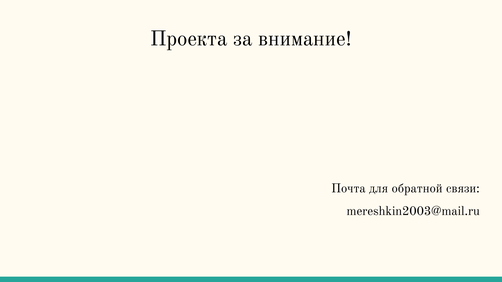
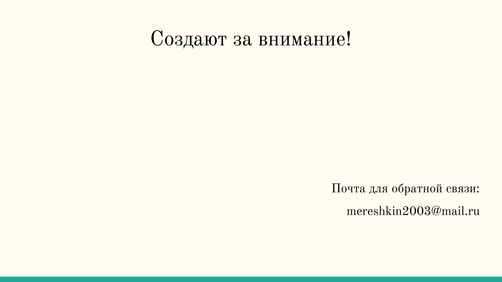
Проекта: Проекта -> Создают
